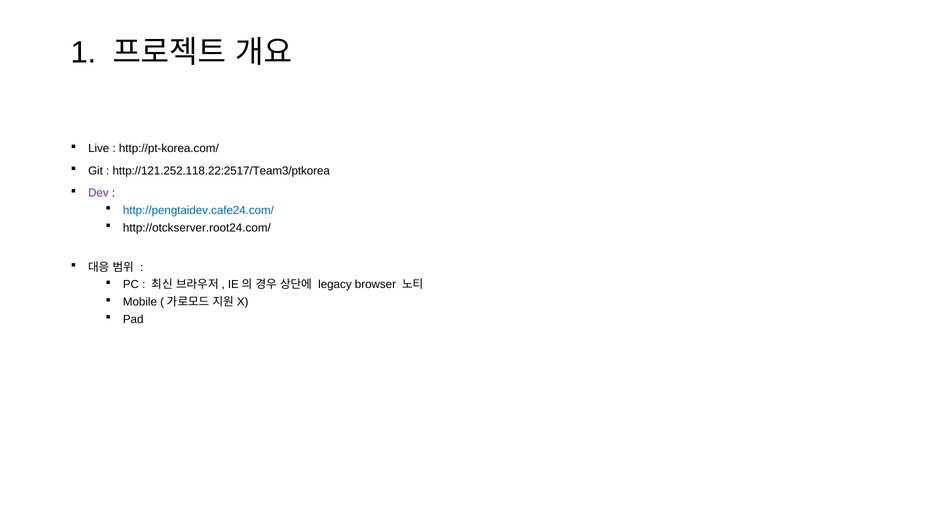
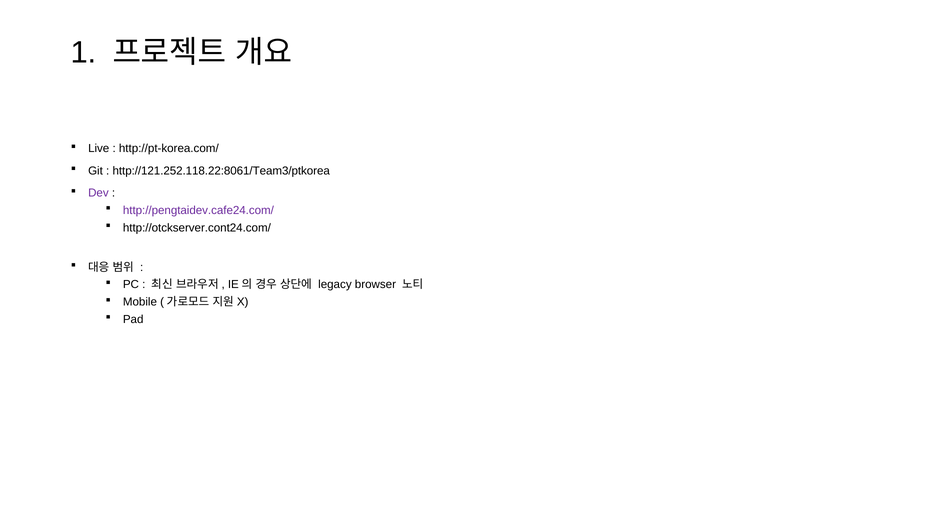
http://121.252.118.22:2517/Team3/ptkorea: http://121.252.118.22:2517/Team3/ptkorea -> http://121.252.118.22:8061/Team3/ptkorea
http://pengtaidev.cafe24.com/ colour: blue -> purple
http://otckserver.root24.com/: http://otckserver.root24.com/ -> http://otckserver.cont24.com/
